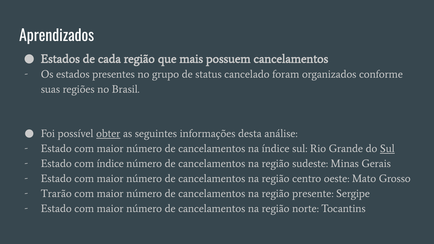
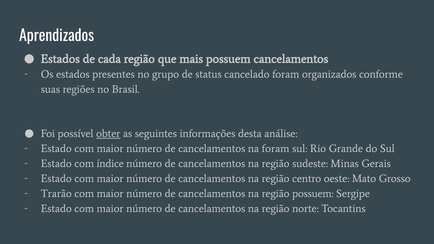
na índice: índice -> foram
Sul at (387, 149) underline: present -> none
região presente: presente -> possuem
